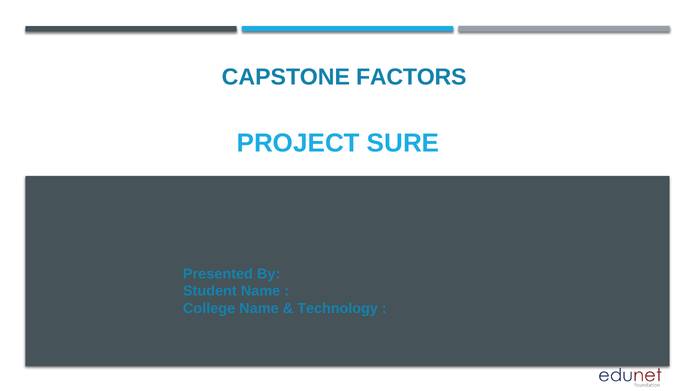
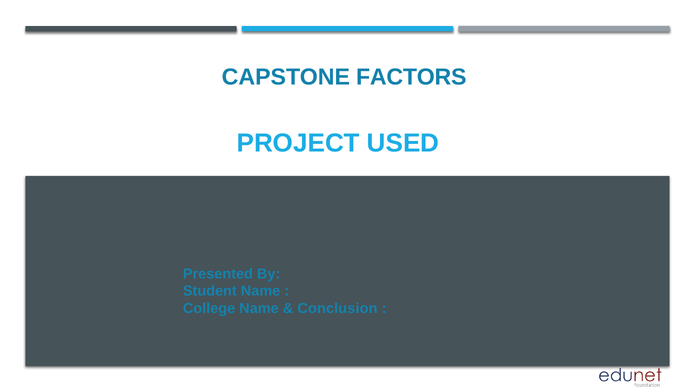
SURE: SURE -> USED
Technology: Technology -> Conclusion
